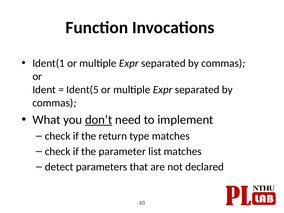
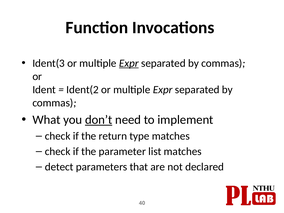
Ident(1: Ident(1 -> Ident(3
Expr at (129, 63) underline: none -> present
Ident(5: Ident(5 -> Ident(2
